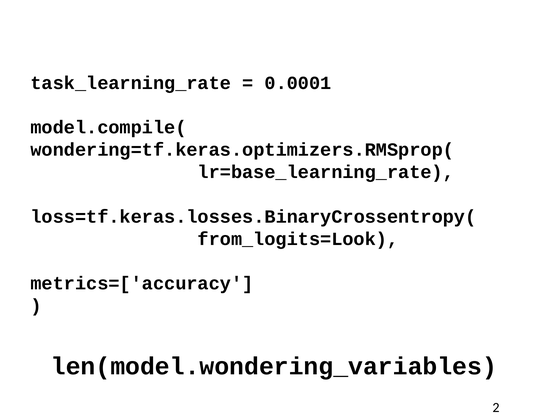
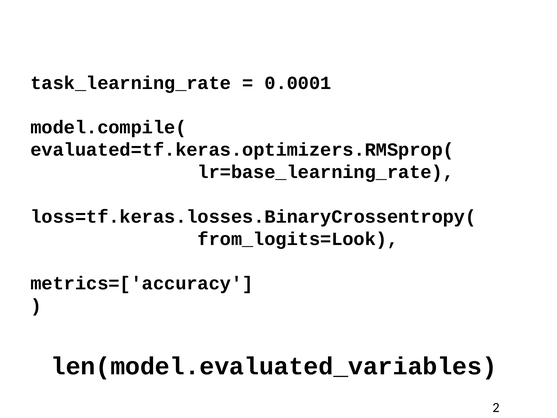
wondering=tf.keras.optimizers.RMSprop(: wondering=tf.keras.optimizers.RMSprop( -> evaluated=tf.keras.optimizers.RMSprop(
len(model.wondering_variables: len(model.wondering_variables -> len(model.evaluated_variables
